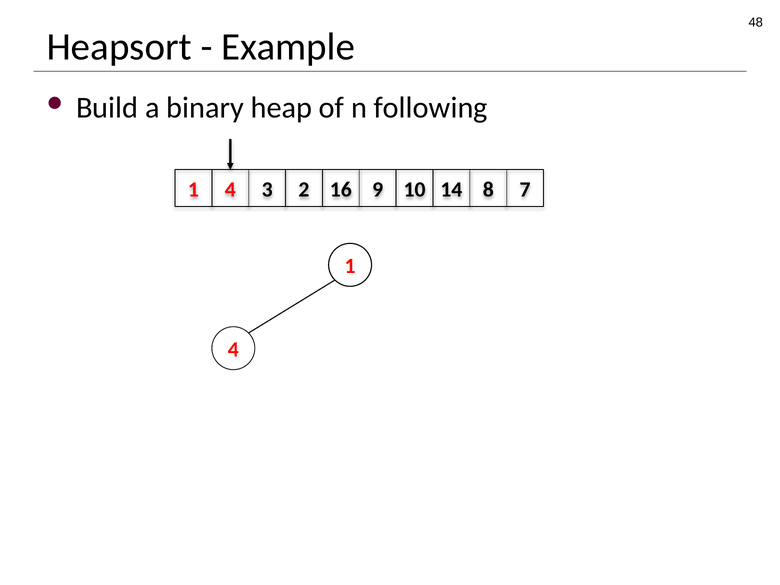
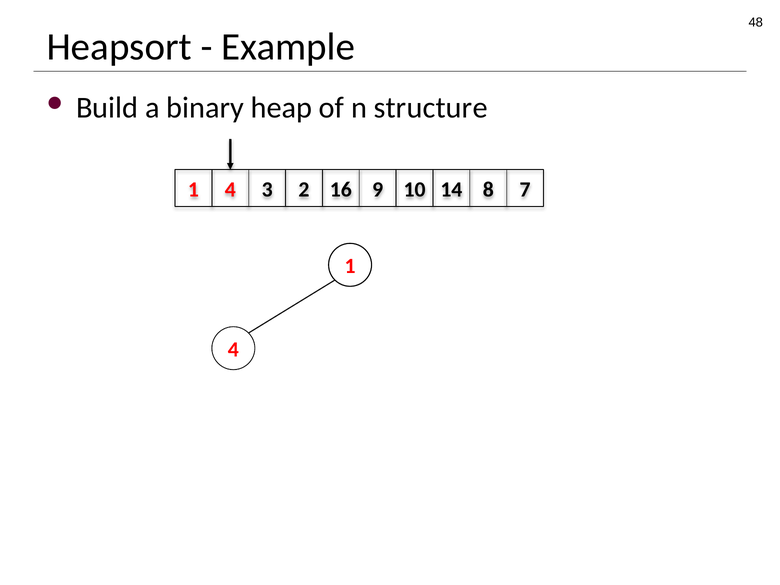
following: following -> structure
